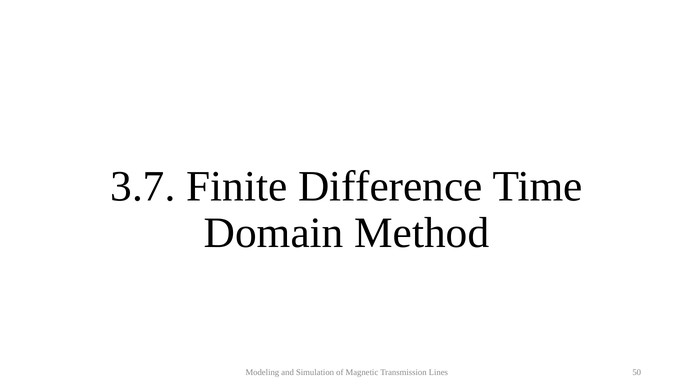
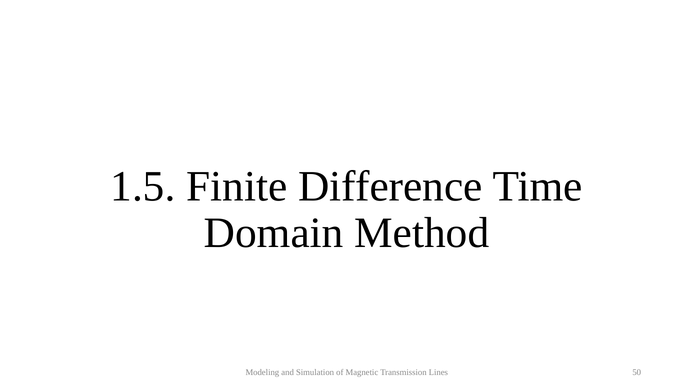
3.7: 3.7 -> 1.5
